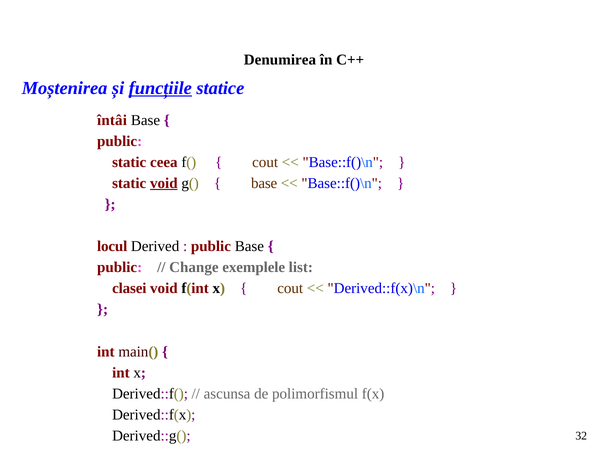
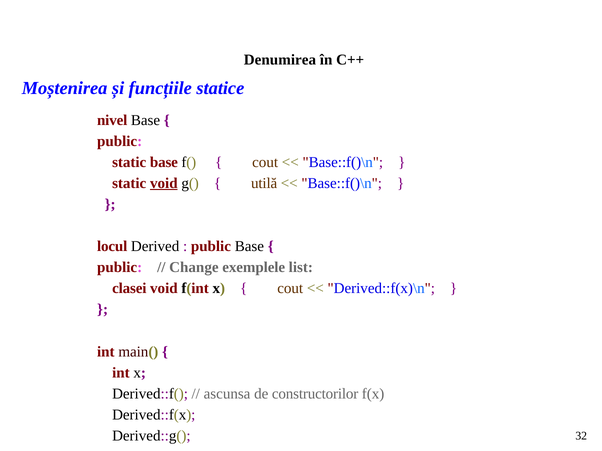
funcțiile underline: present -> none
întâi: întâi -> nivel
static ceea: ceea -> base
base at (264, 183): base -> utilă
polimorfismul: polimorfismul -> constructorilor
